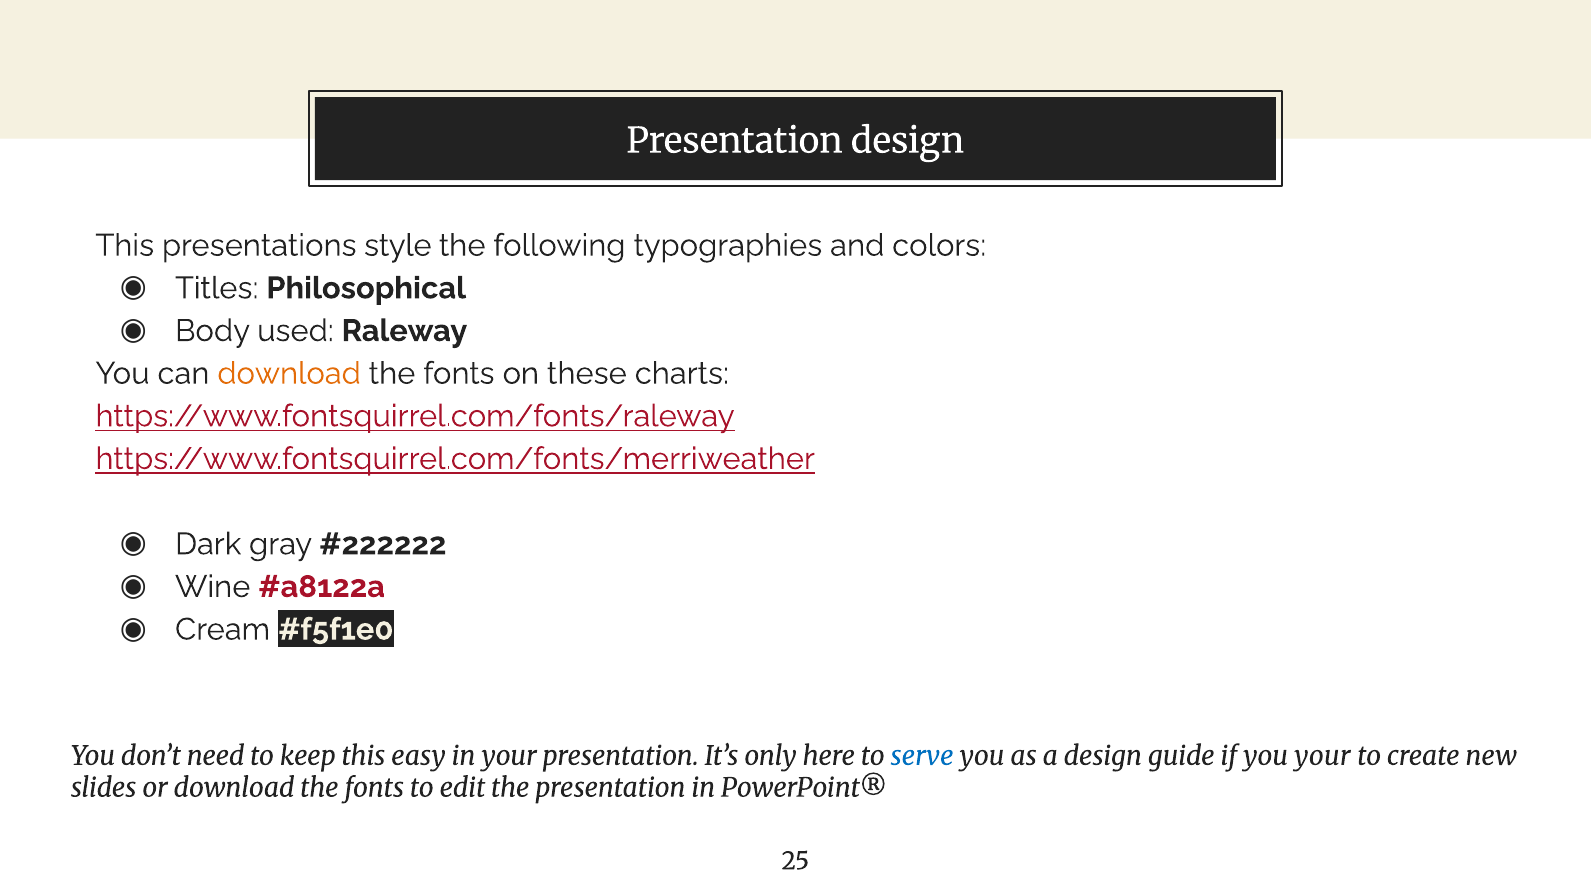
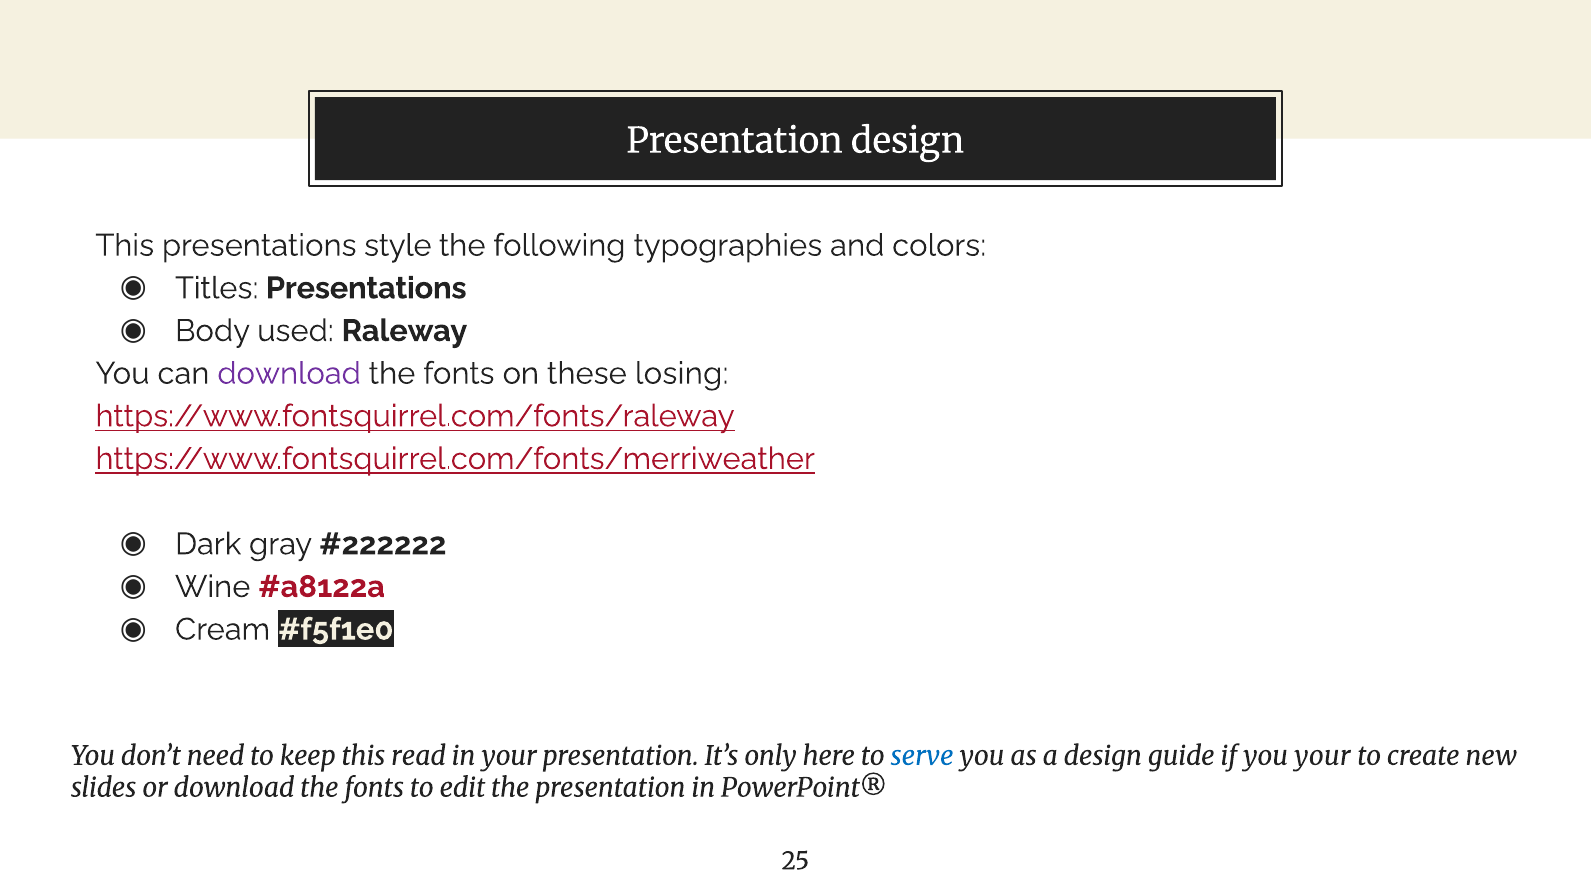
Titles Philosophical: Philosophical -> Presentations
download at (289, 373) colour: orange -> purple
charts: charts -> losing
easy: easy -> read
